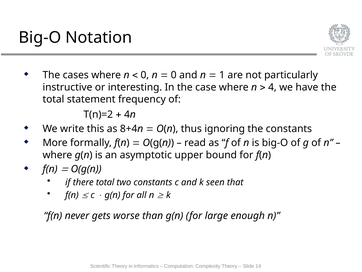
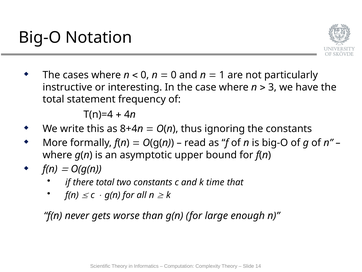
4: 4 -> 3
T(n)=2: T(n)=2 -> T(n)=4
seen: seen -> time
